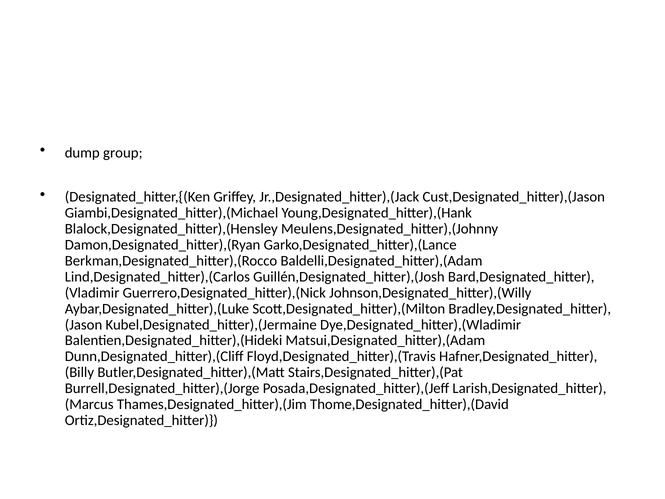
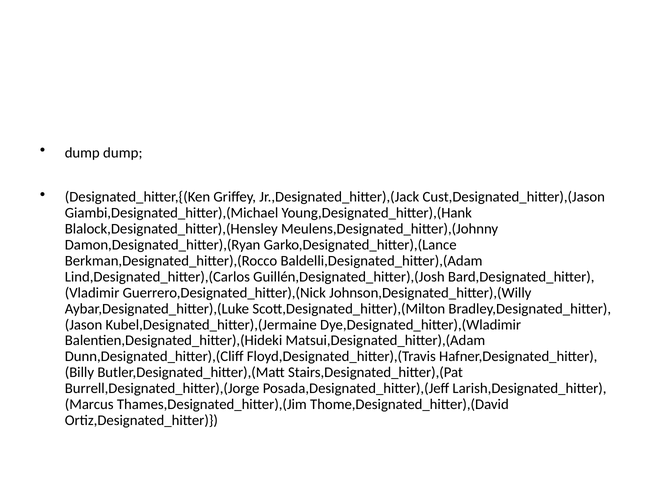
dump group: group -> dump
